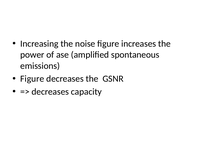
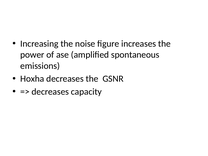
Figure at (32, 79): Figure -> Hoxha
